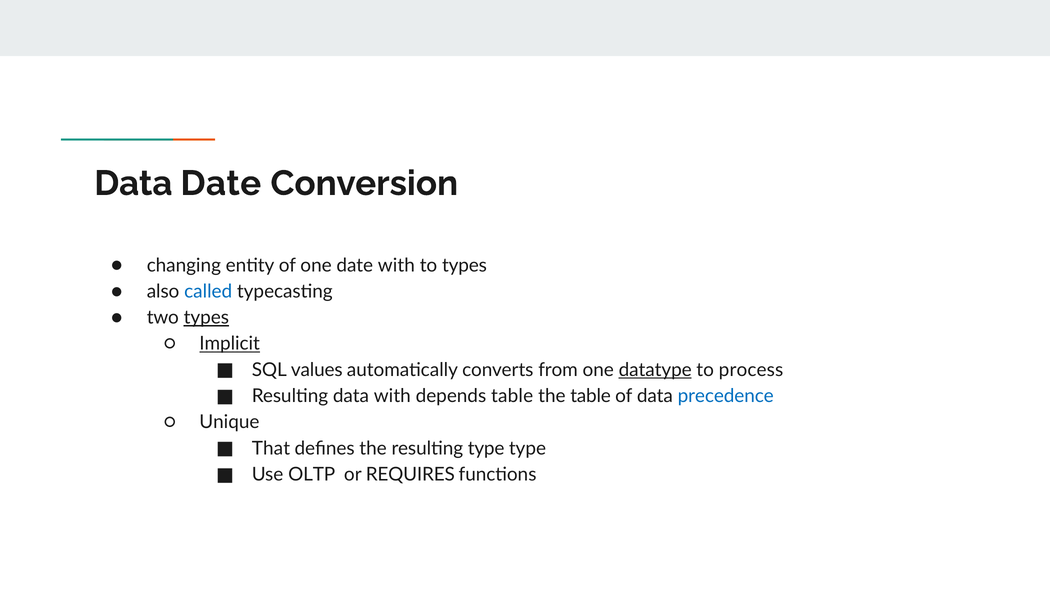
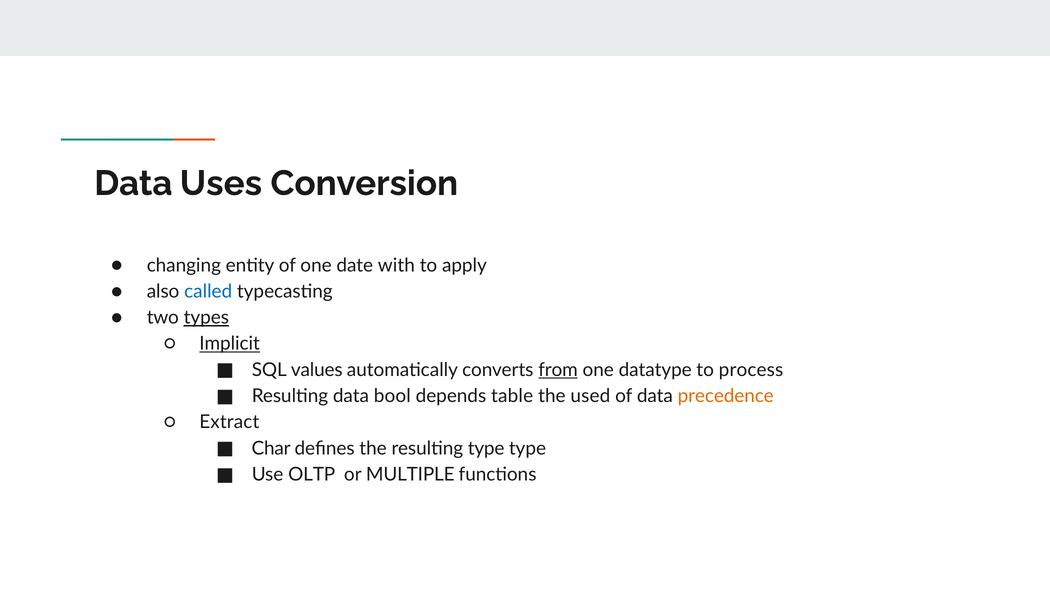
Data Date: Date -> Uses
to types: types -> apply
from underline: none -> present
datatype underline: present -> none
data with: with -> bool
the table: table -> used
precedence colour: blue -> orange
Unique: Unique -> Extract
That: That -> Char
REQUIRES: REQUIRES -> MULTIPLE
